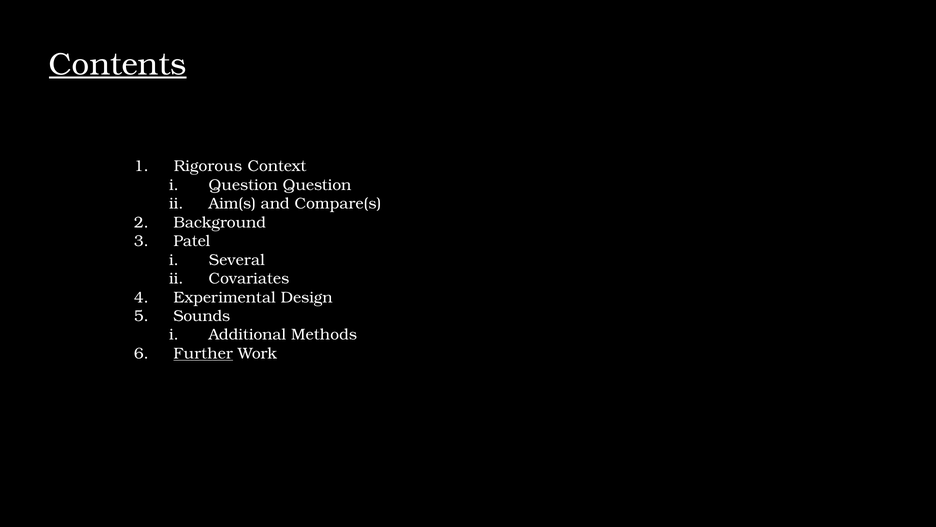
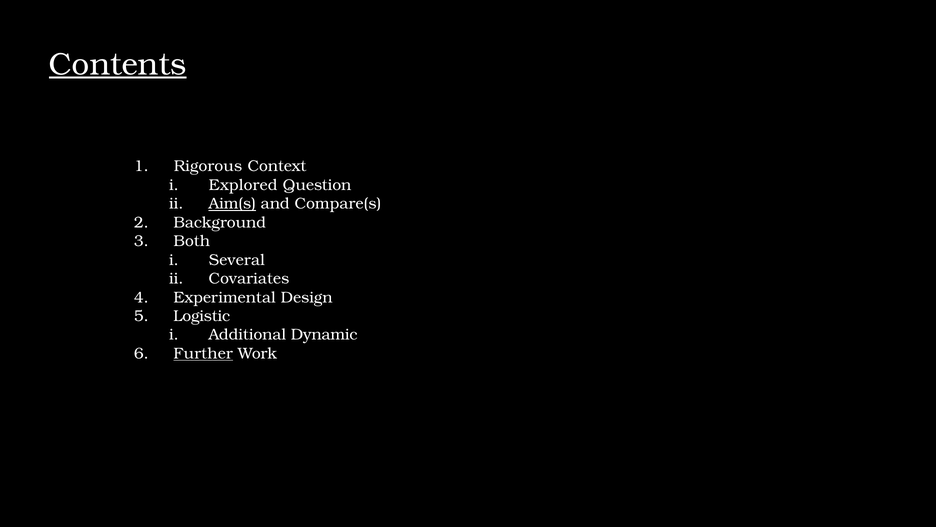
Question at (243, 185): Question -> Explored
Aim(s underline: none -> present
Patel: Patel -> Both
Sounds: Sounds -> Logistic
Methods: Methods -> Dynamic
